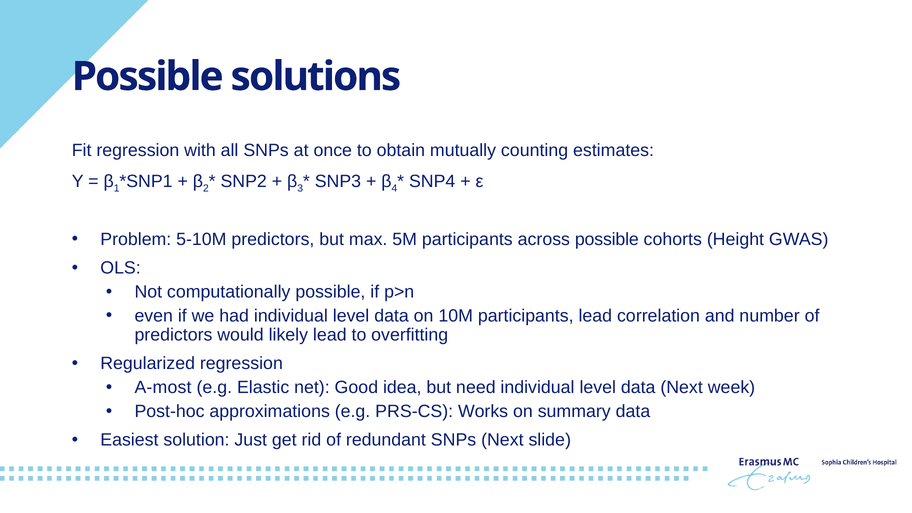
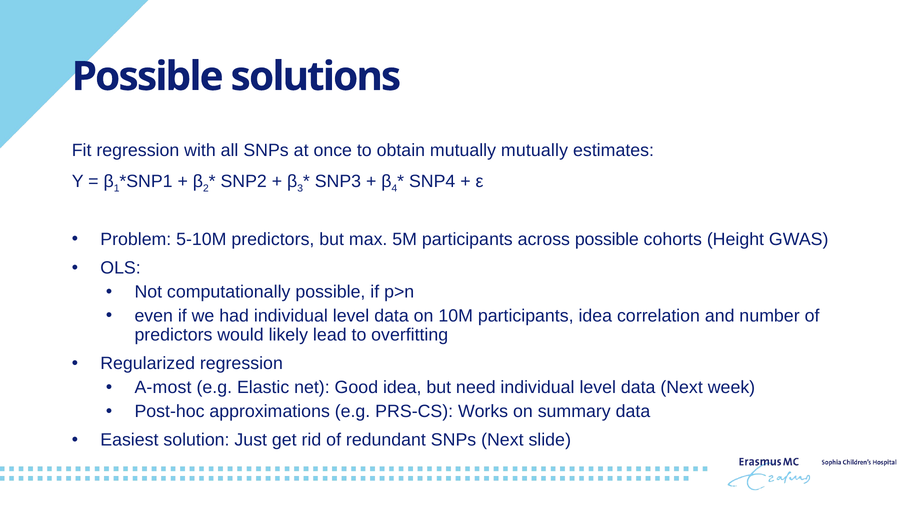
mutually counting: counting -> mutually
participants lead: lead -> idea
